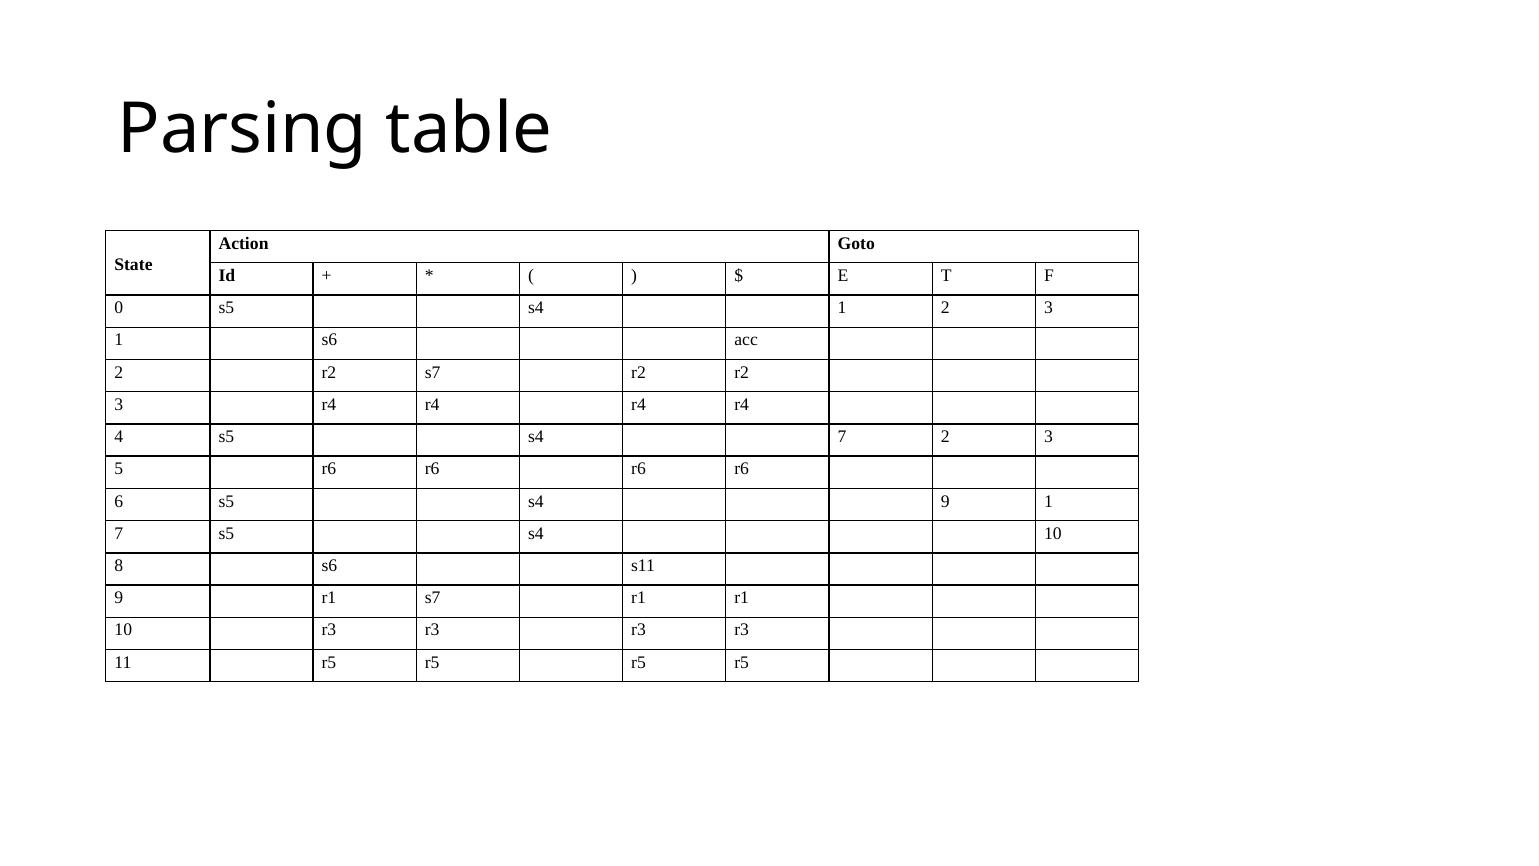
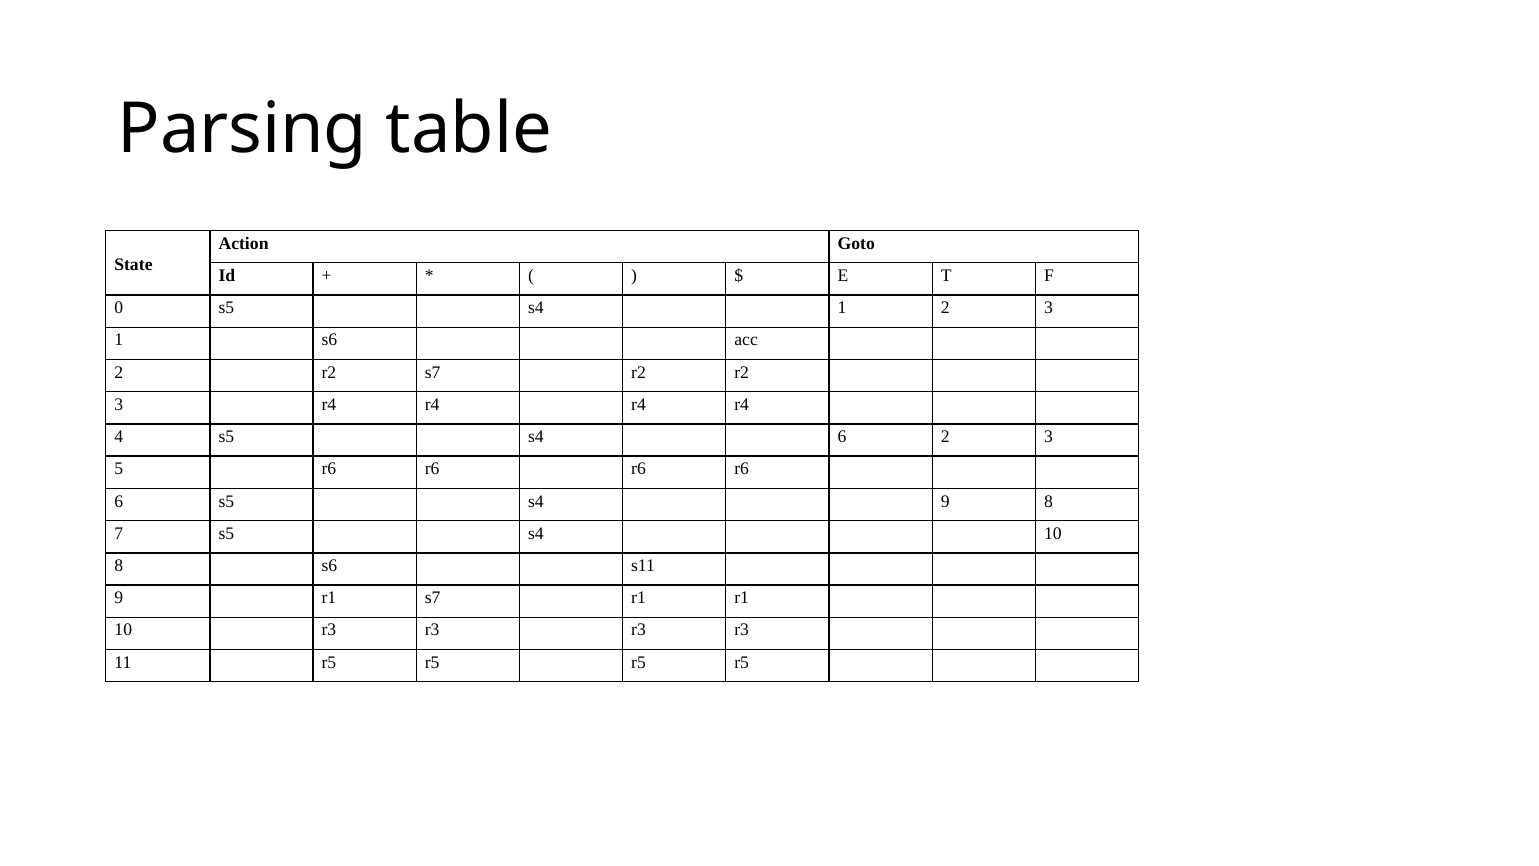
s4 7: 7 -> 6
9 1: 1 -> 8
